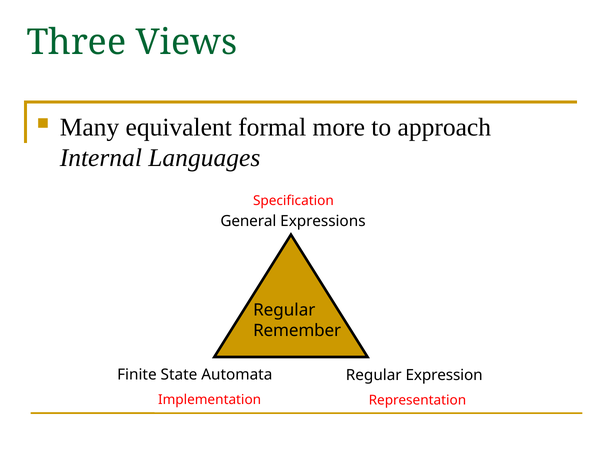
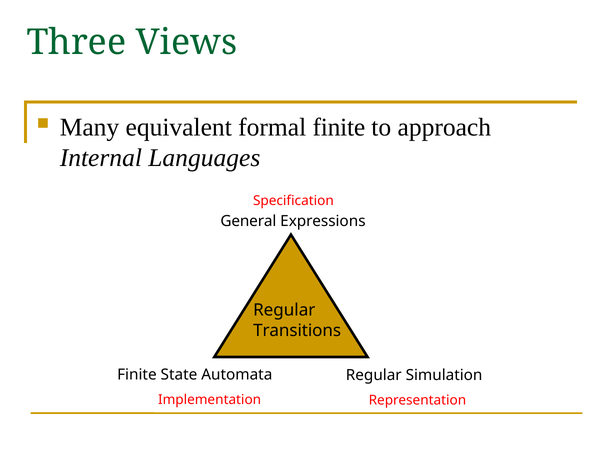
formal more: more -> finite
Remember: Remember -> Transitions
Expression: Expression -> Simulation
